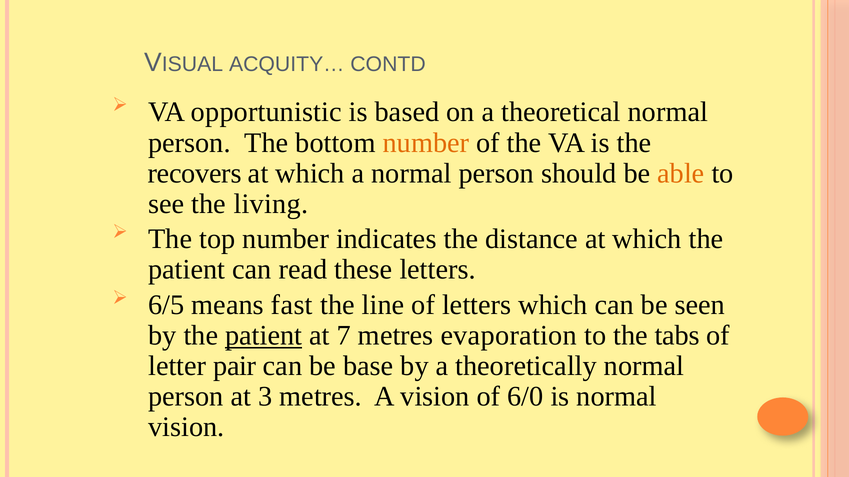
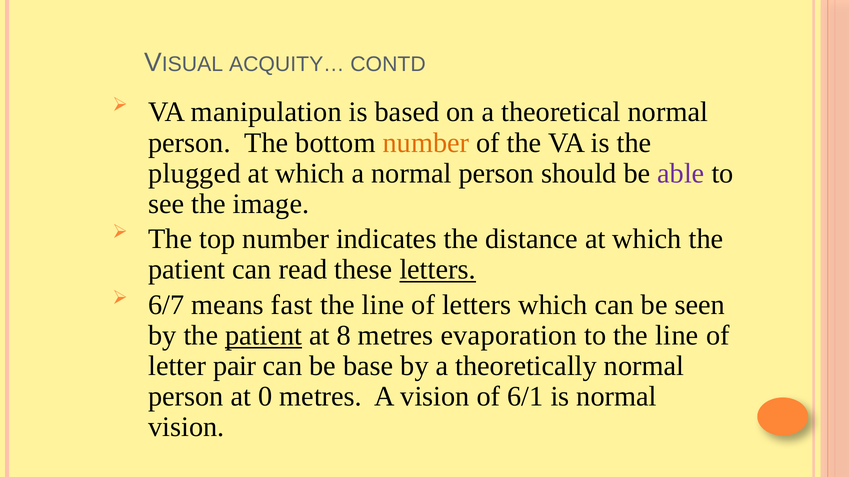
opportunistic: opportunistic -> manipulation
recovers: recovers -> plugged
able colour: orange -> purple
living: living -> image
letters at (438, 270) underline: none -> present
6/5: 6/5 -> 6/7
7: 7 -> 8
to the tabs: tabs -> line
3: 3 -> 0
6/0: 6/0 -> 6/1
